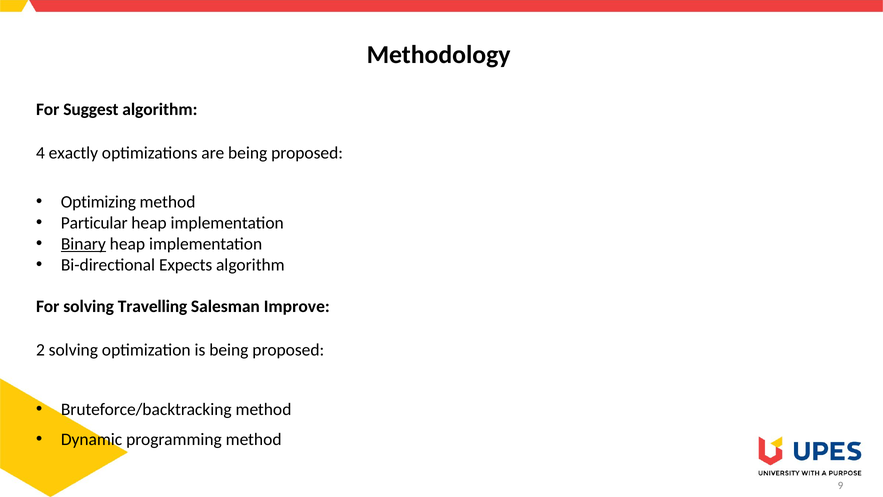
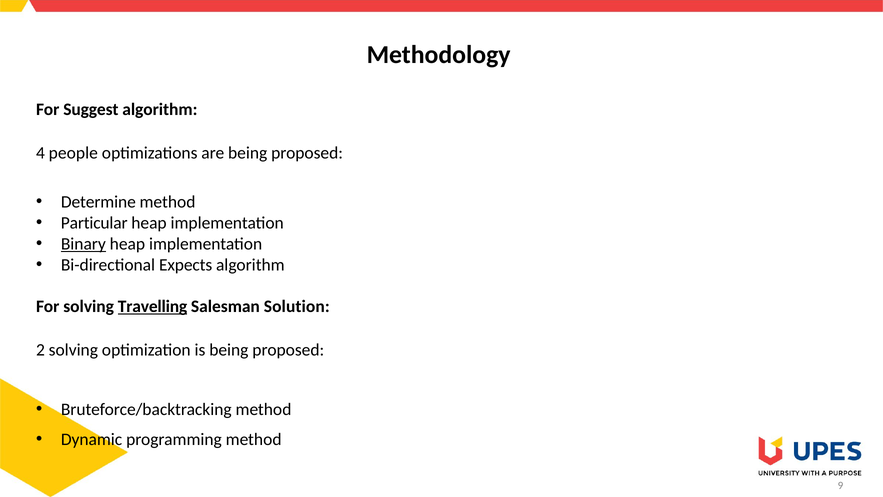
exactly: exactly -> people
Optimizing: Optimizing -> Determine
Travelling underline: none -> present
Improve: Improve -> Solution
